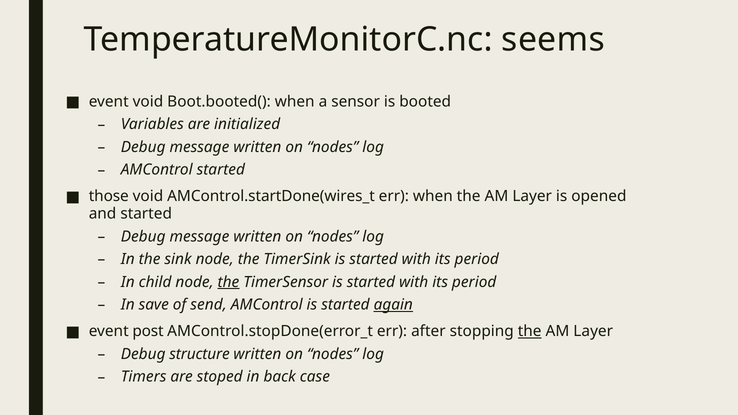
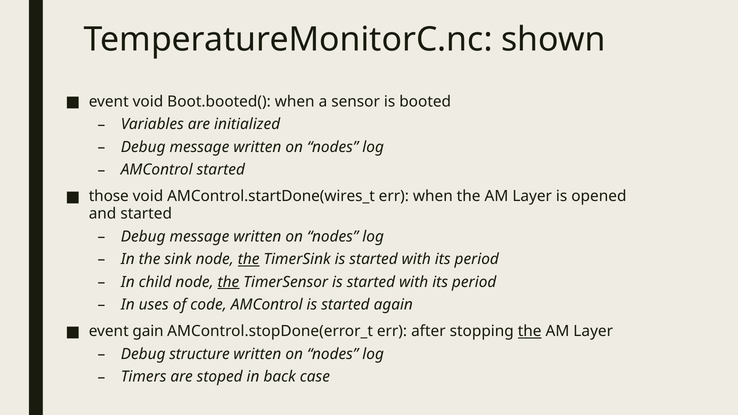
seems: seems -> shown
the at (249, 259) underline: none -> present
save: save -> uses
send: send -> code
again underline: present -> none
post: post -> gain
